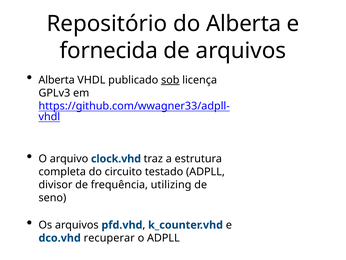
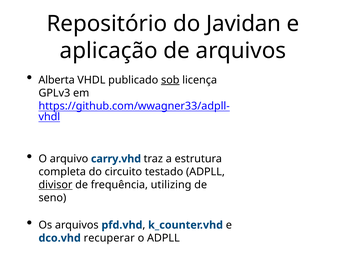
do Alberta: Alberta -> Javidan
fornecida: fornecida -> aplicação
clock.vhd: clock.vhd -> carry.vhd
divisor underline: none -> present
